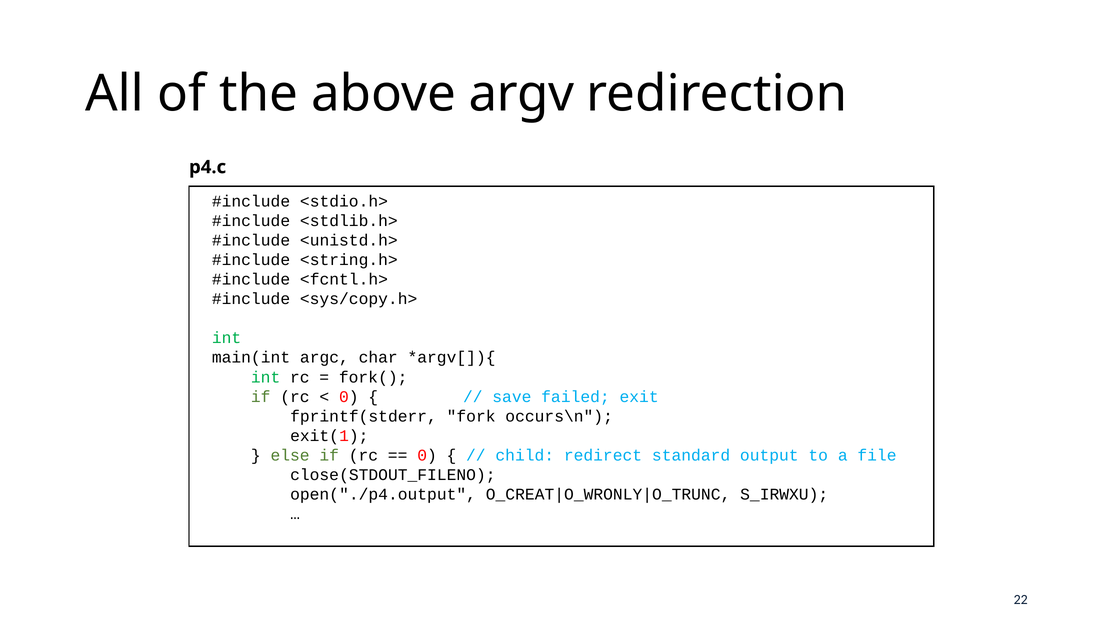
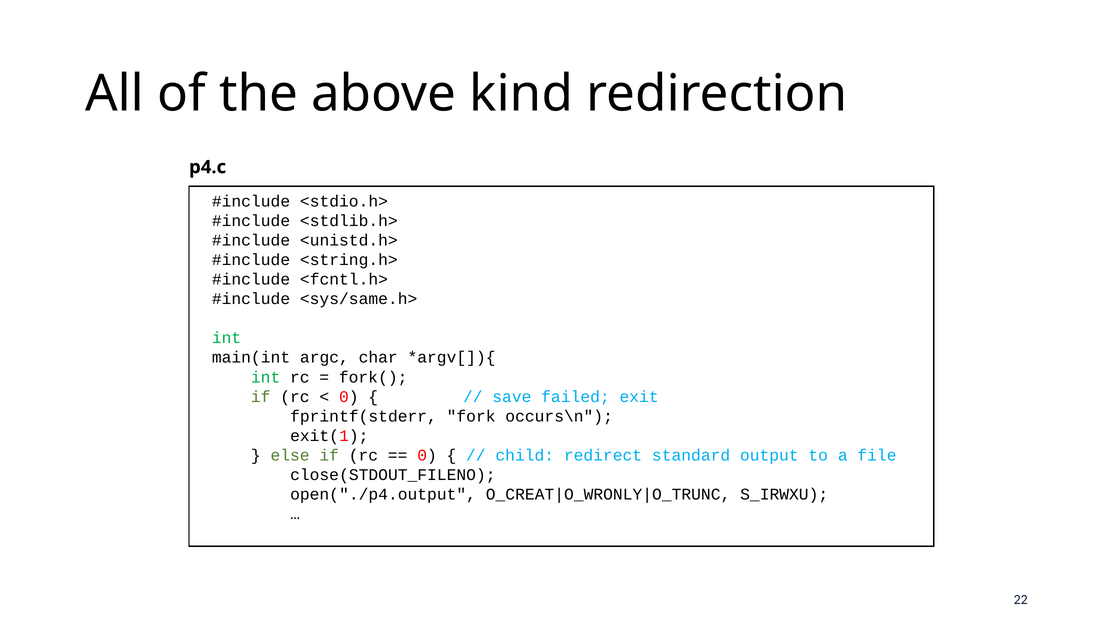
argv: argv -> kind
<sys/copy.h>: <sys/copy.h> -> <sys/same.h>
